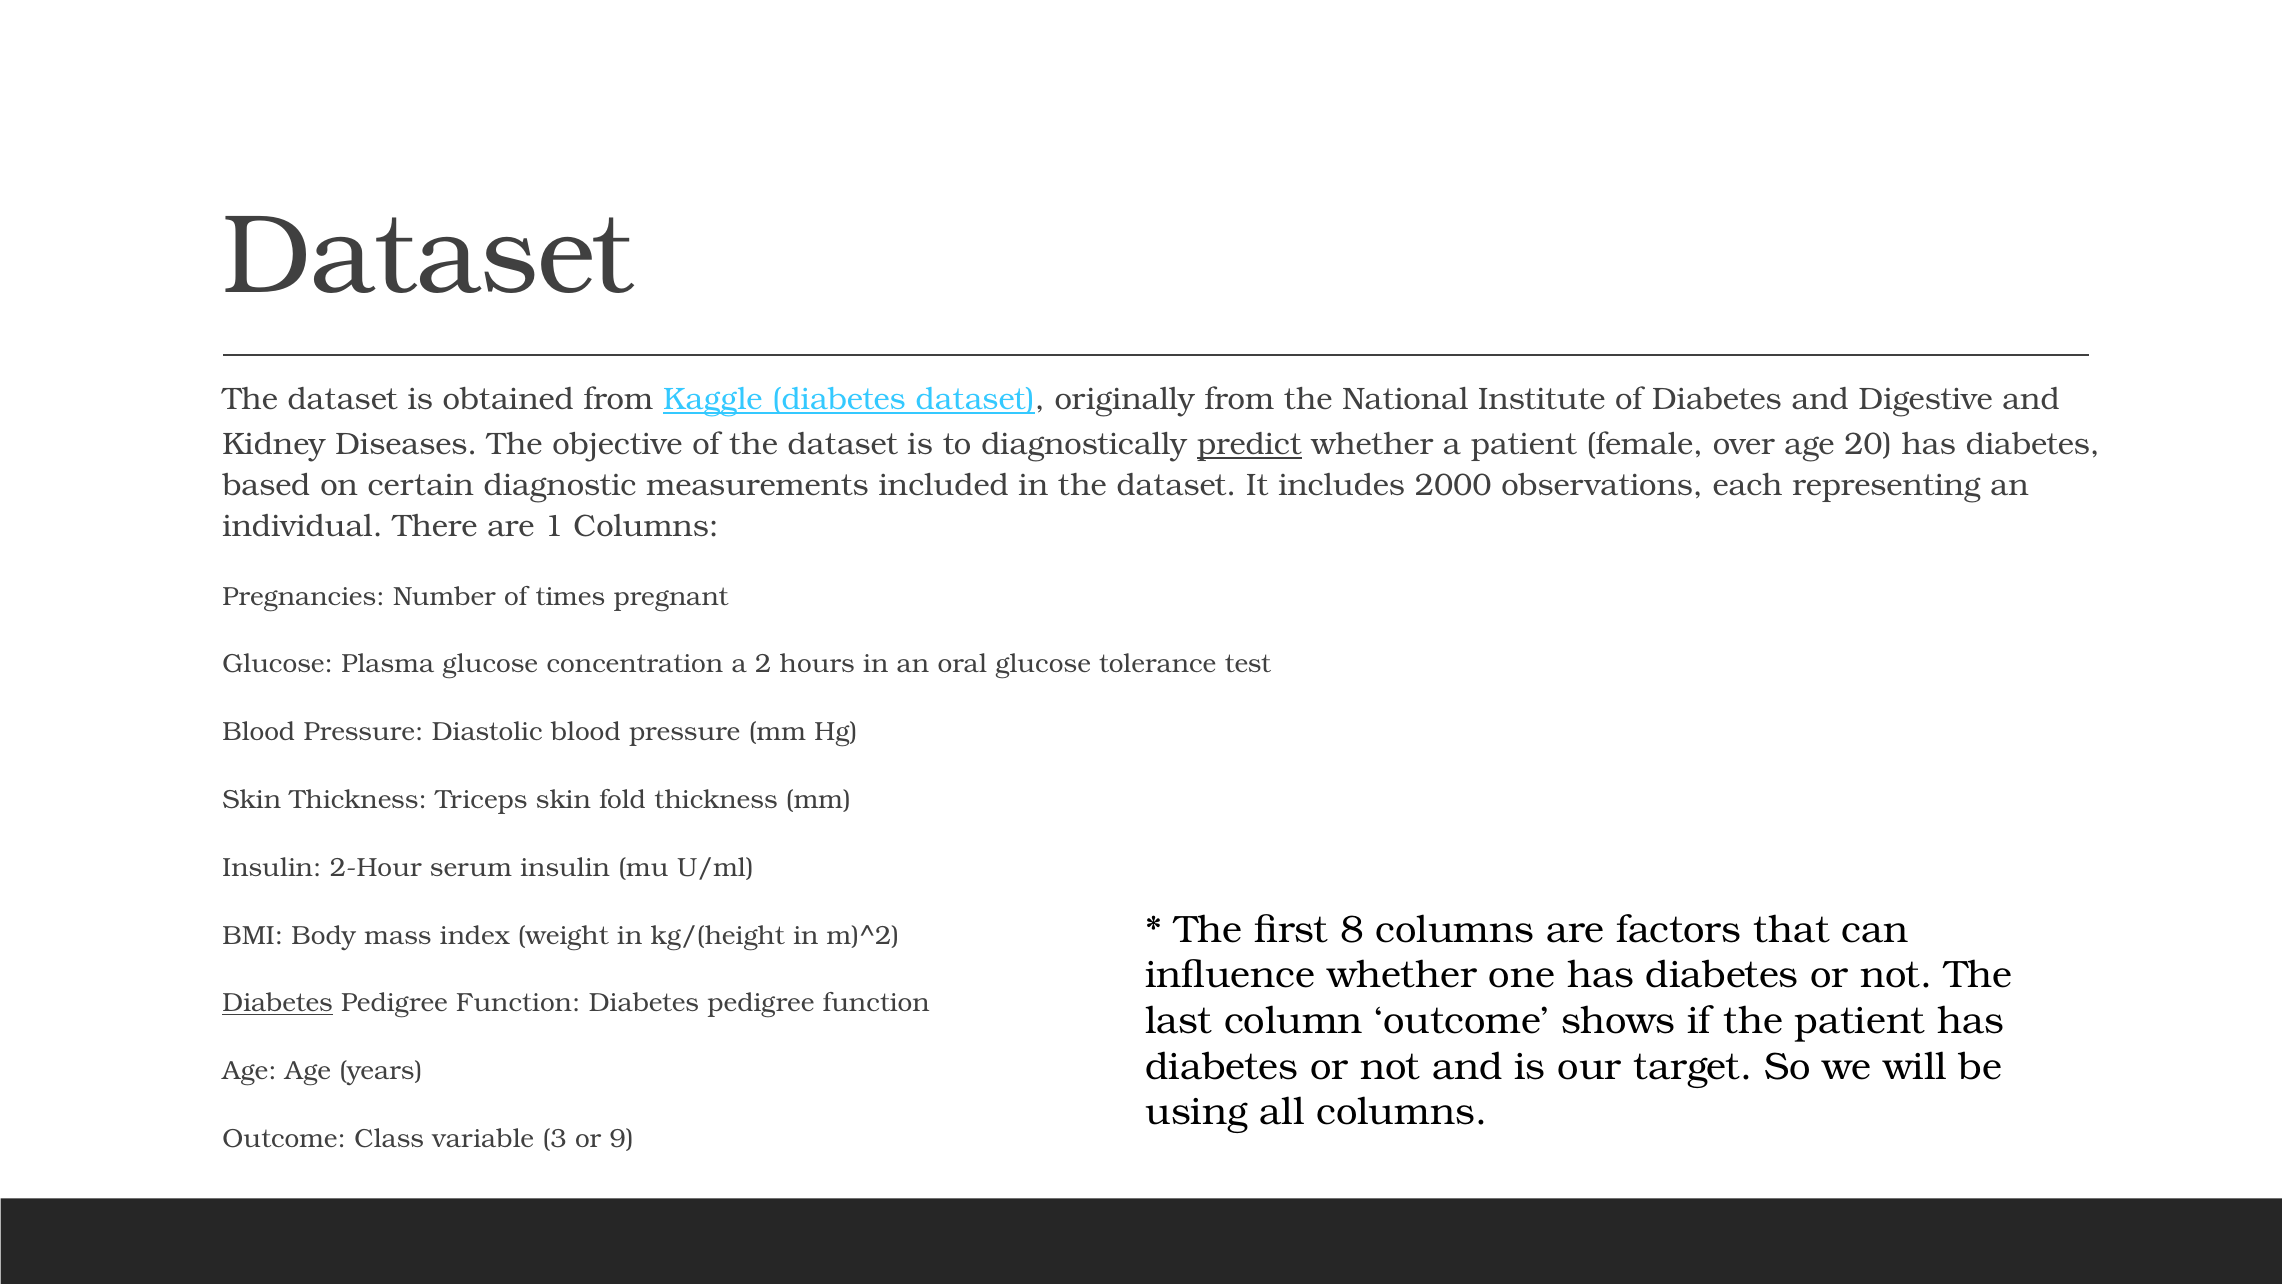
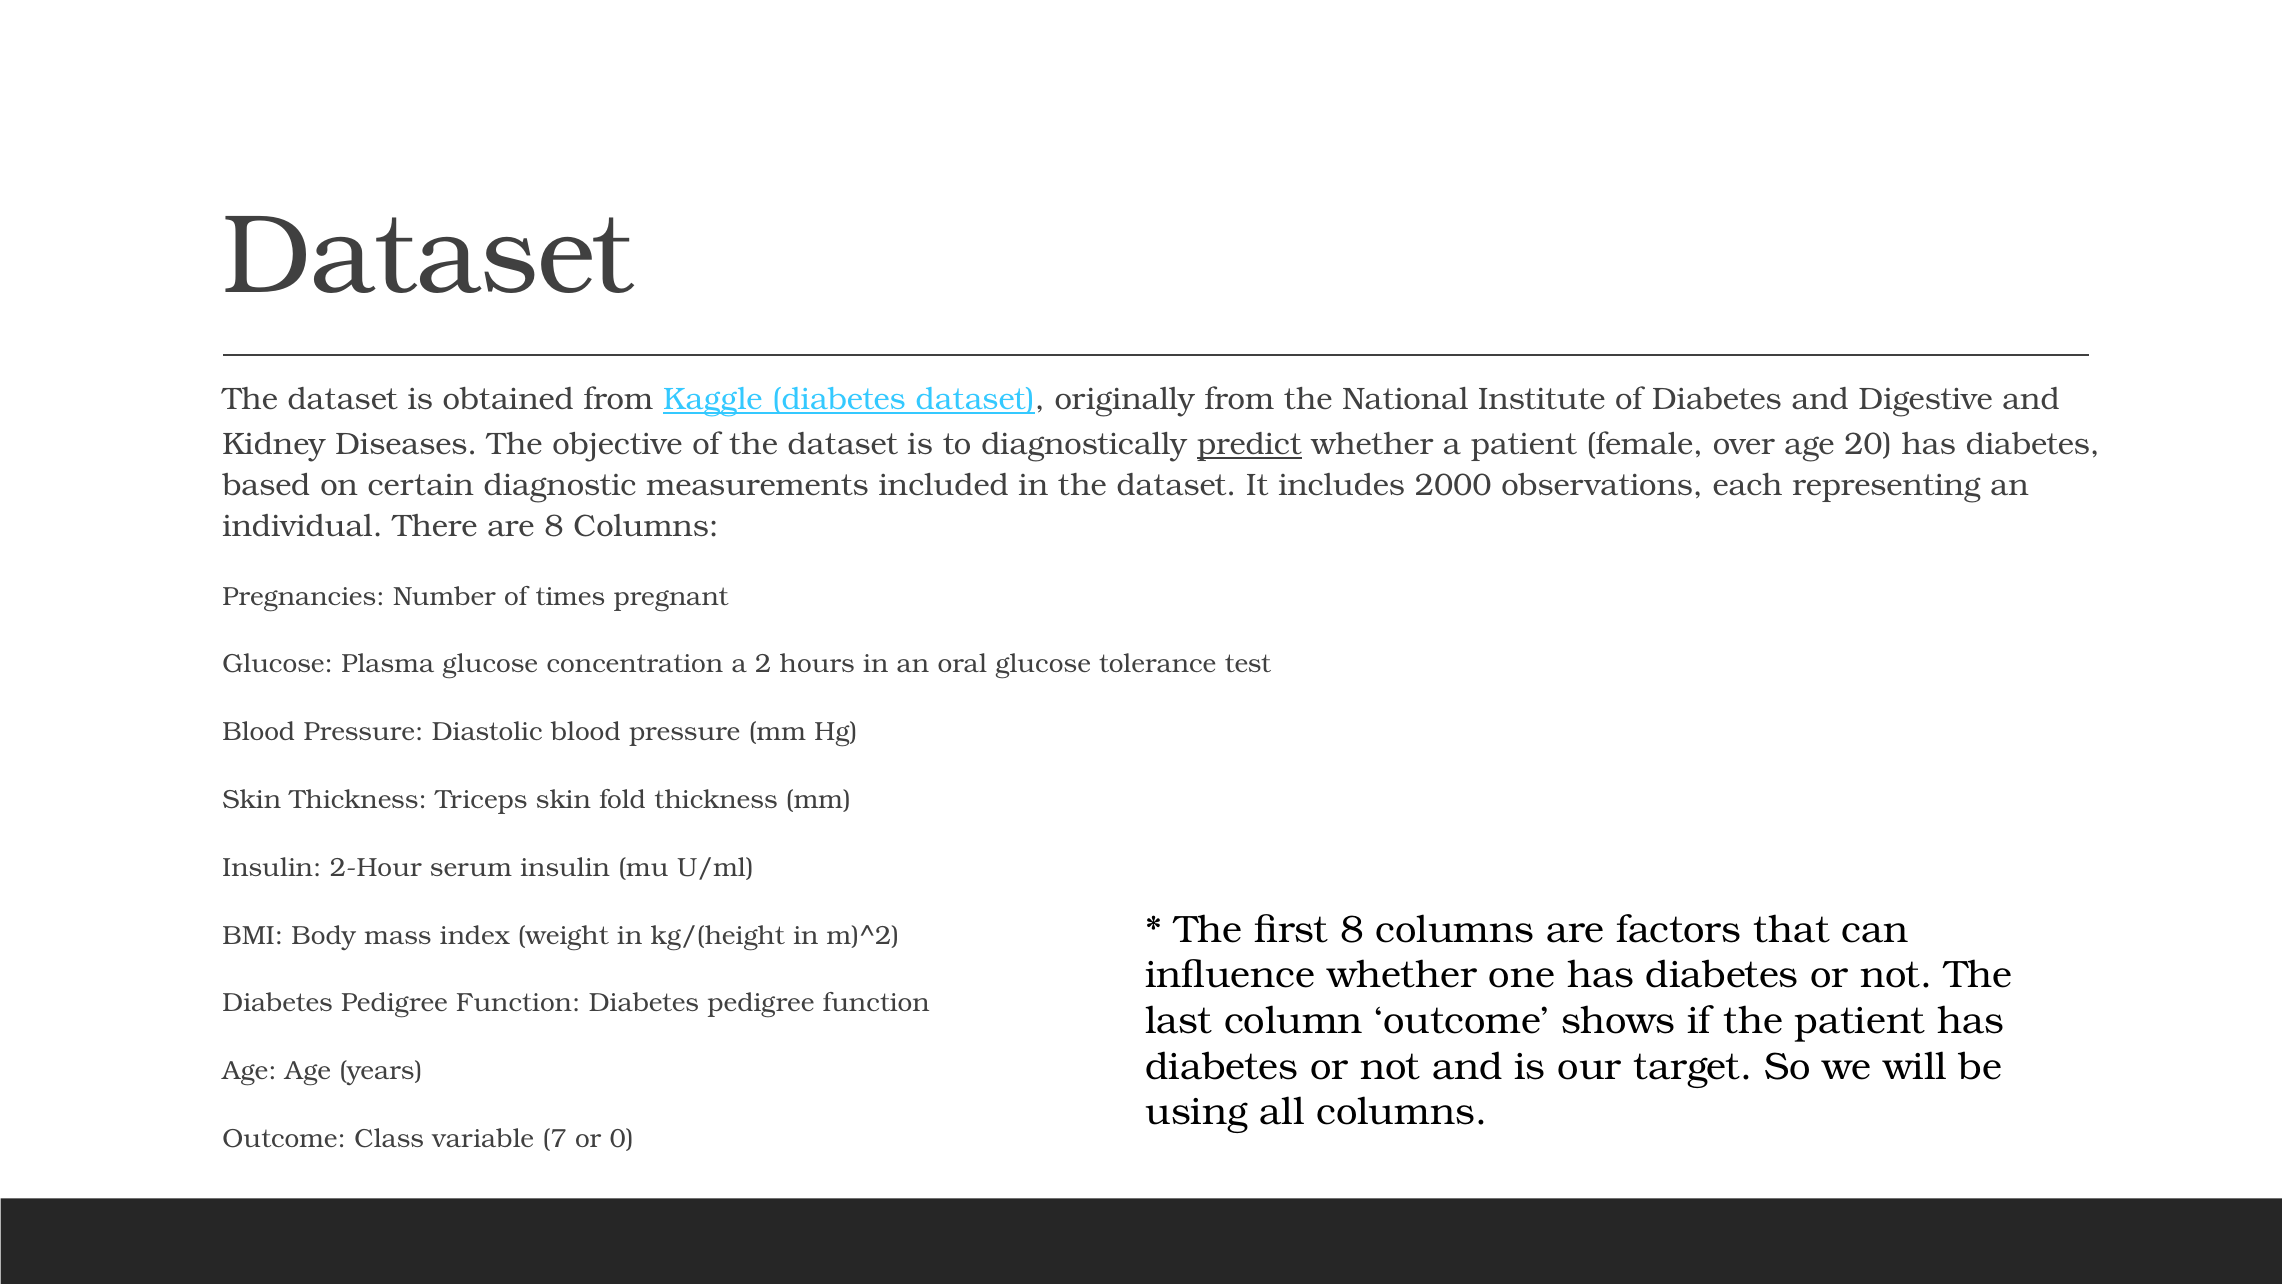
are 1: 1 -> 8
Diabetes at (278, 1003) underline: present -> none
3: 3 -> 7
9: 9 -> 0
